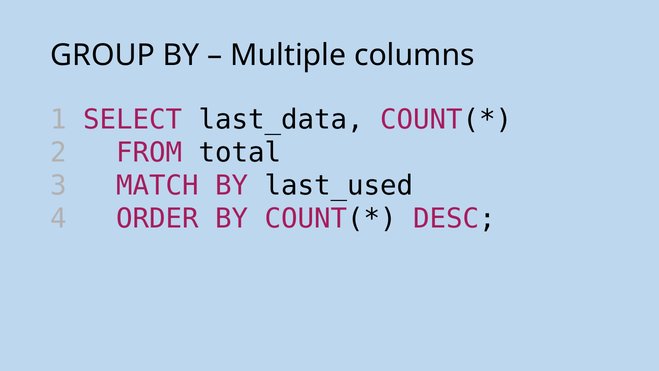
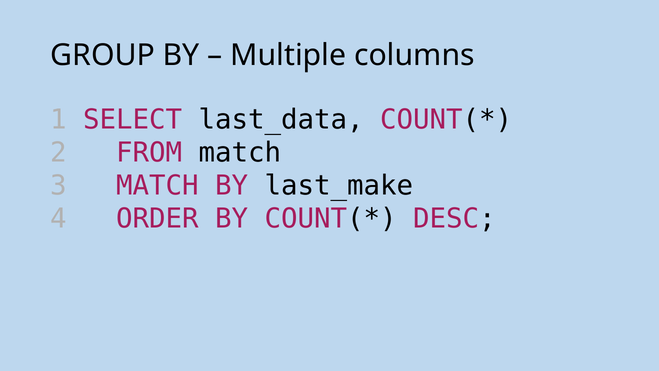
FROM total: total -> match
last_used: last_used -> last_make
